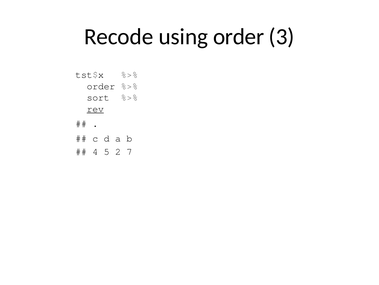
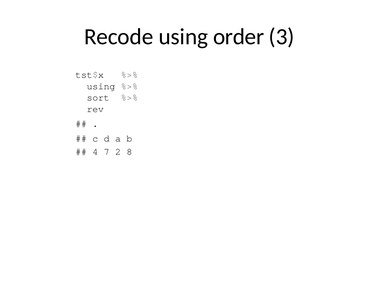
order at (101, 86): order -> using
rev underline: present -> none
5: 5 -> 7
7: 7 -> 8
